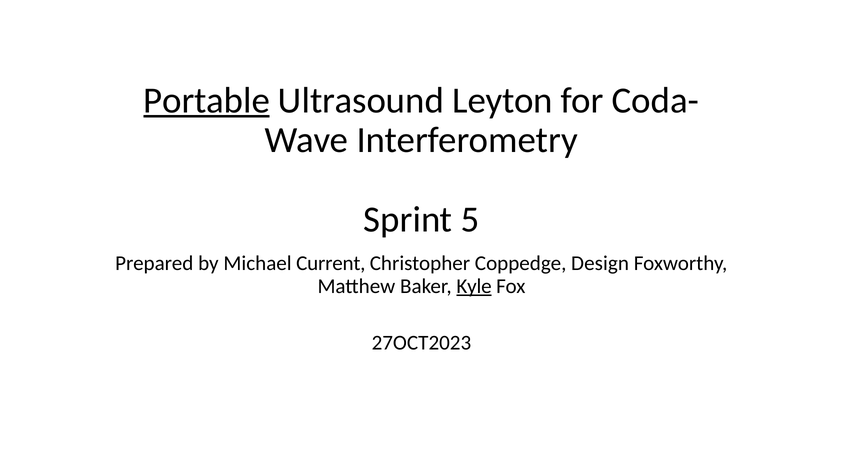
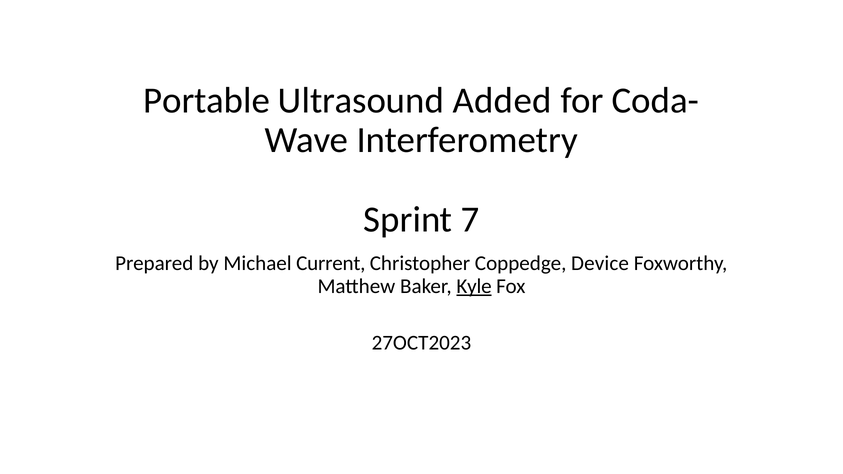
Portable underline: present -> none
Leyton: Leyton -> Added
5: 5 -> 7
Design: Design -> Device
